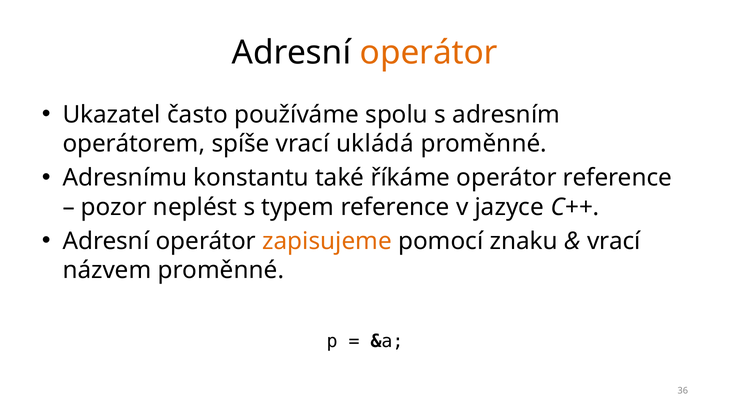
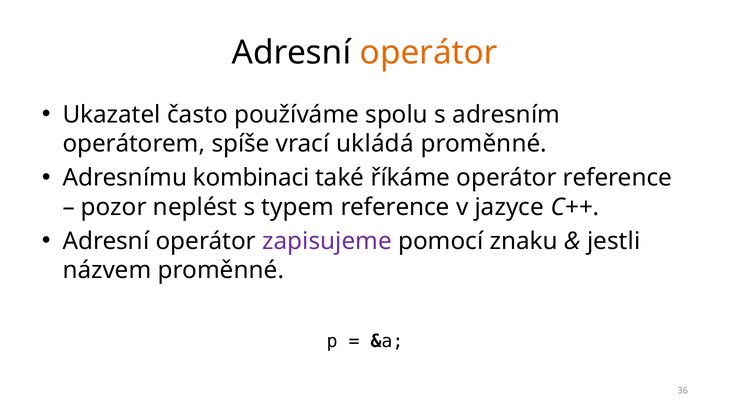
konstantu: konstantu -> kombinaci
zapisujeme colour: orange -> purple
vrací at (614, 241): vrací -> jestli
